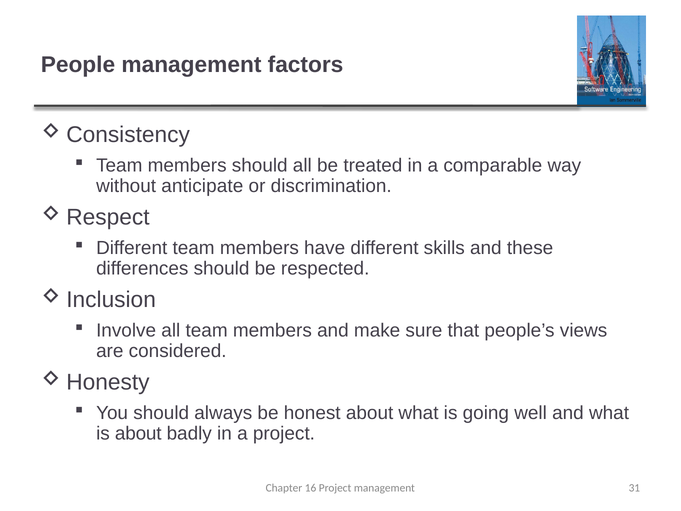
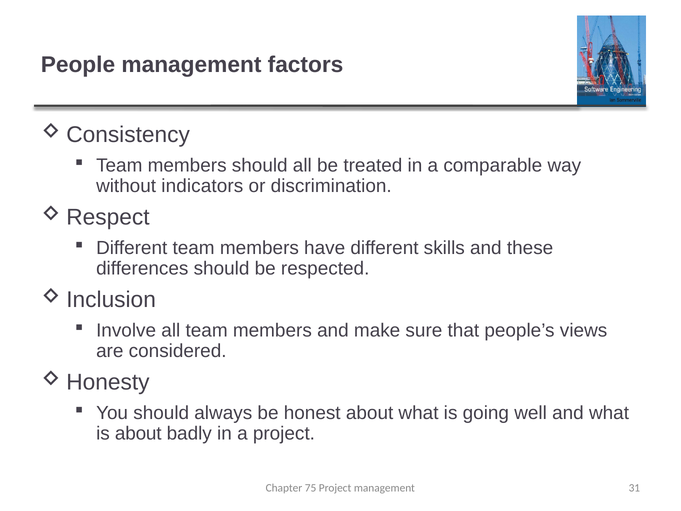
anticipate: anticipate -> indicators
16: 16 -> 75
